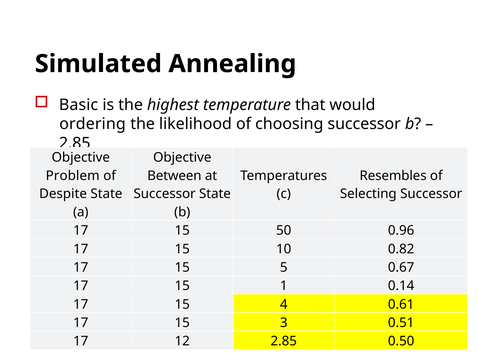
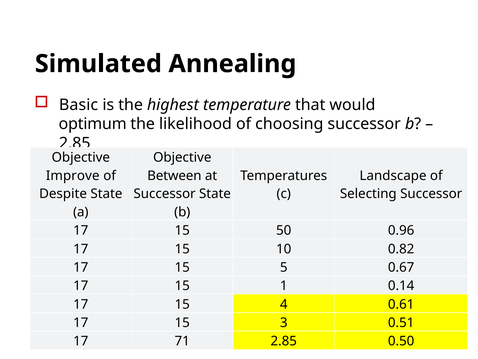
ordering: ordering -> optimum
Problem: Problem -> Improve
Resembles: Resembles -> Landscape
12: 12 -> 71
